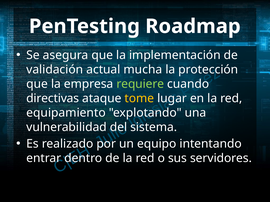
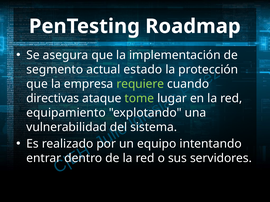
validación: validación -> segmento
mucha: mucha -> estado
tome colour: yellow -> light green
